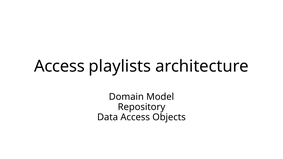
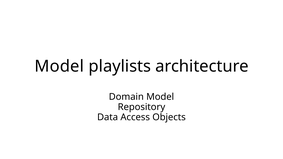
Access at (59, 66): Access -> Model
